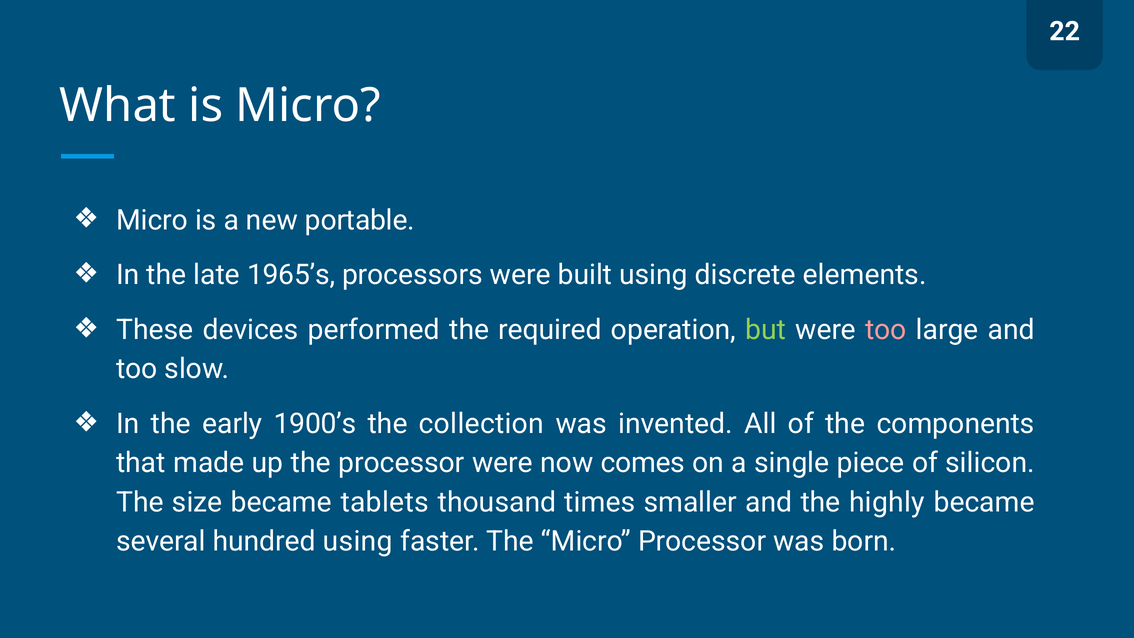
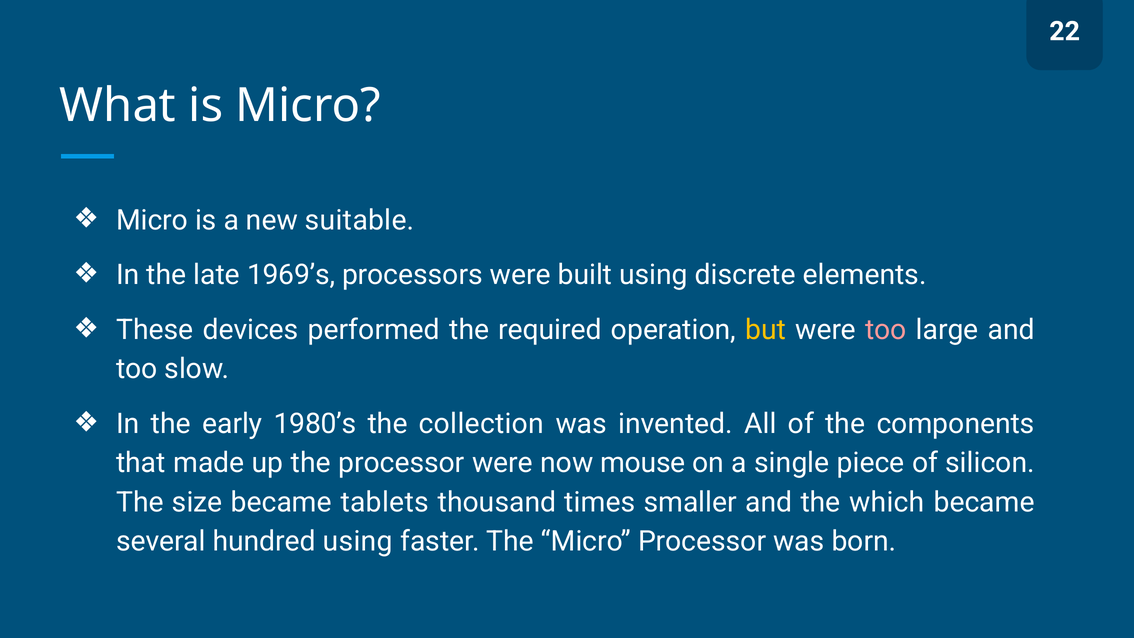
portable: portable -> suitable
1965’s: 1965’s -> 1969’s
but colour: light green -> yellow
1900’s: 1900’s -> 1980’s
comes: comes -> mouse
highly: highly -> which
